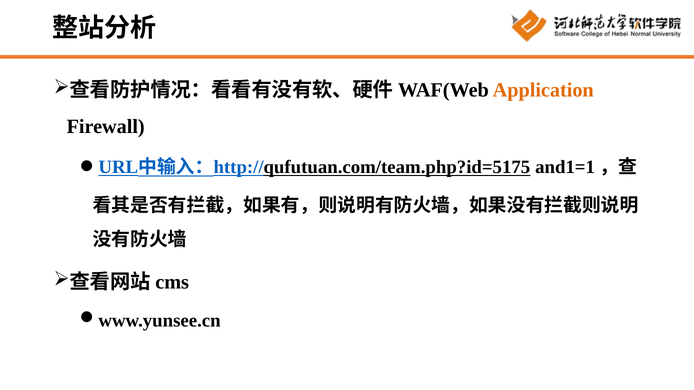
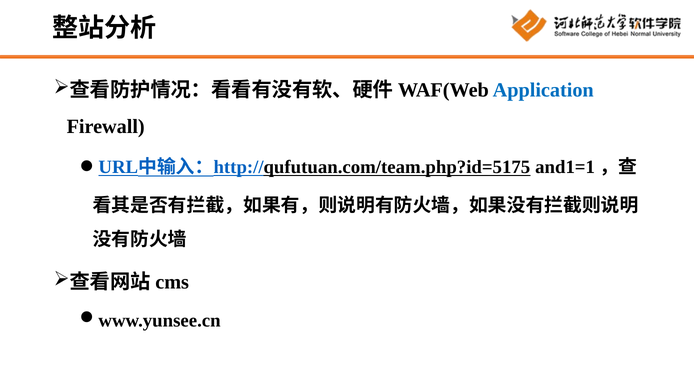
Application colour: orange -> blue
